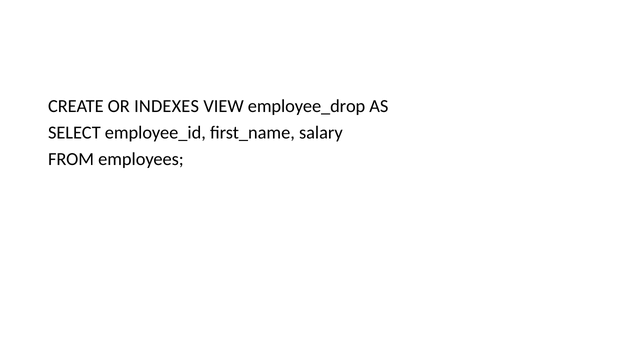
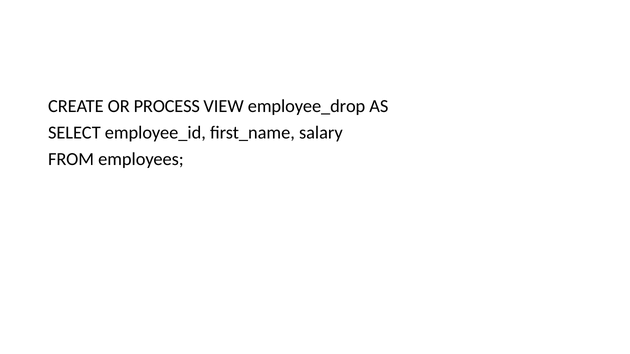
INDEXES: INDEXES -> PROCESS
